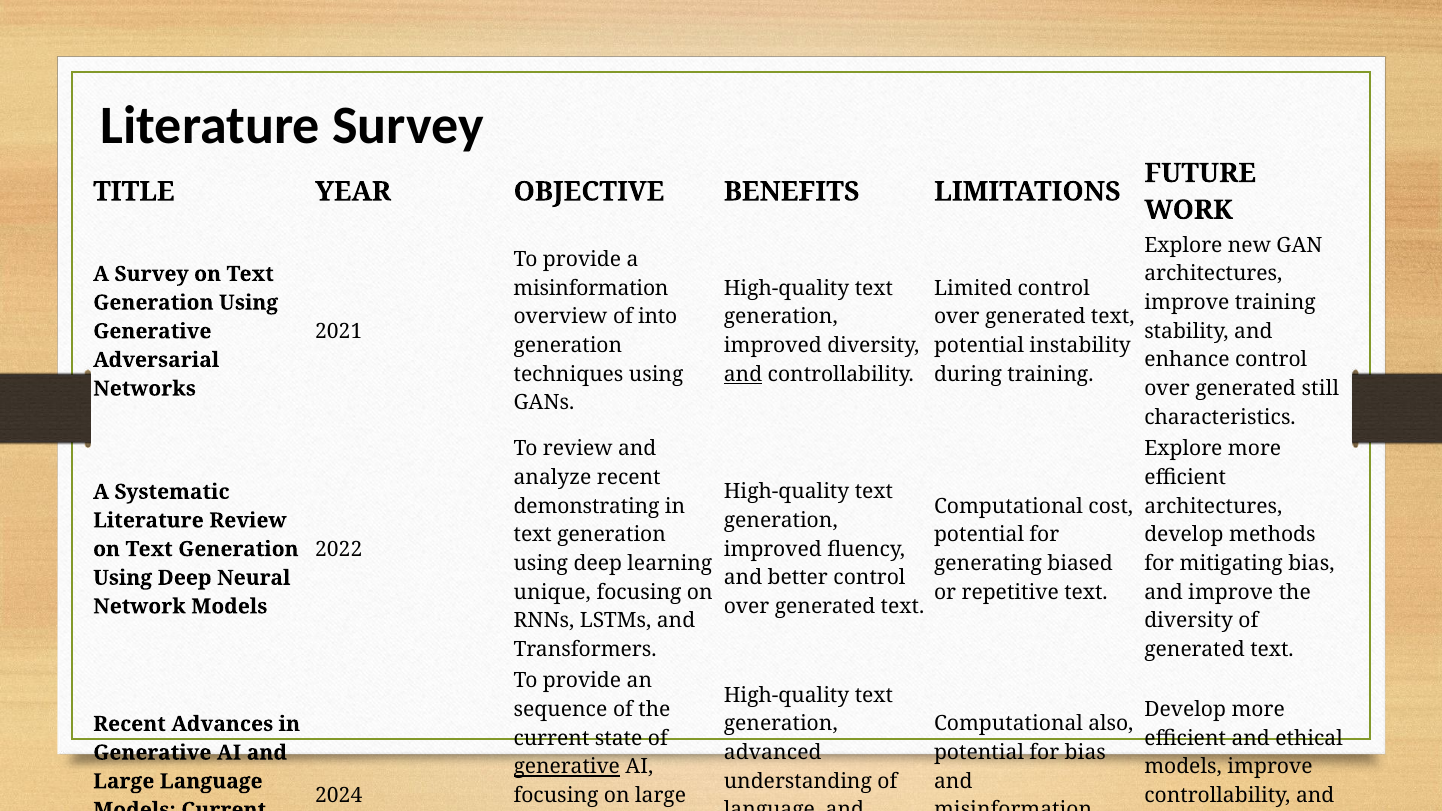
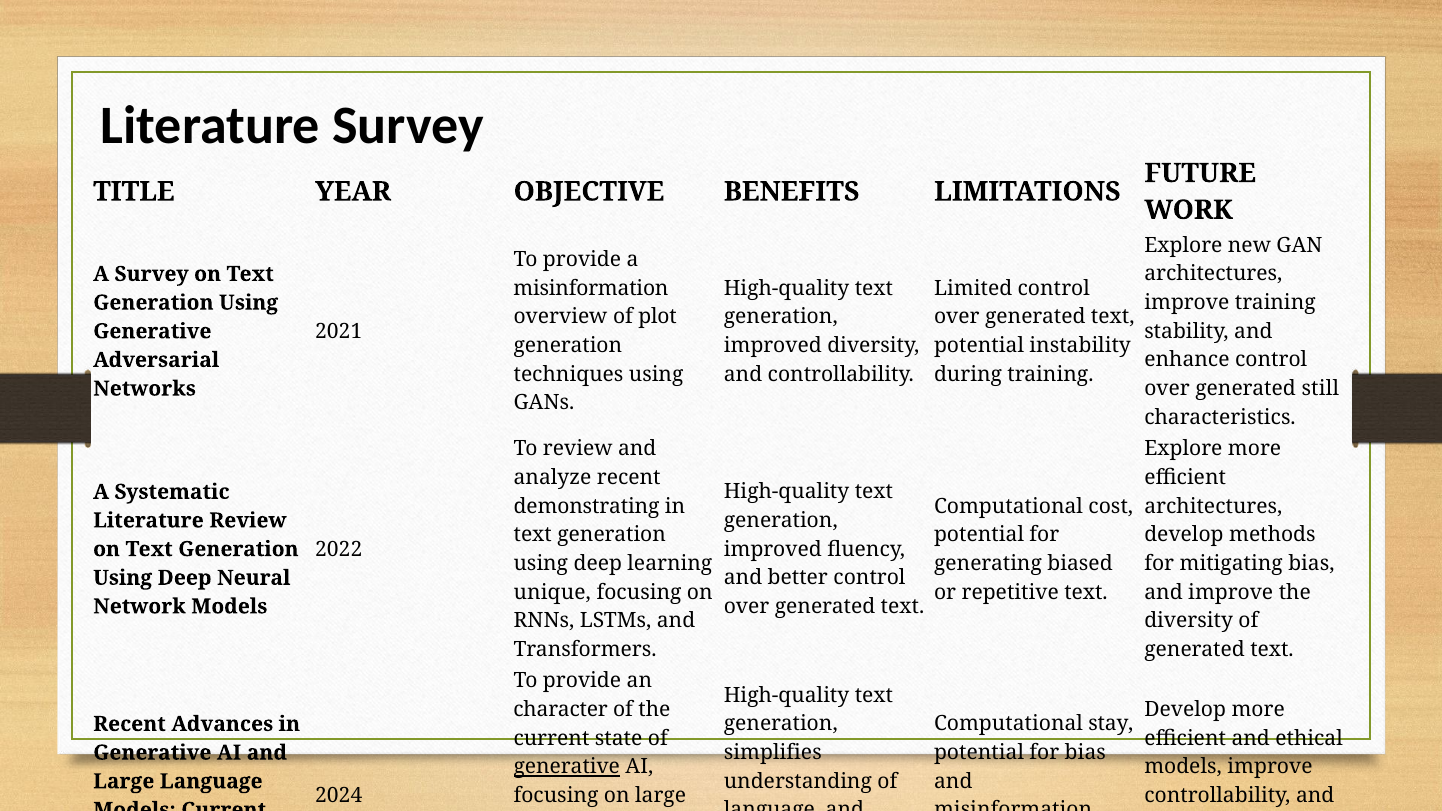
into: into -> plot
and at (743, 374) underline: present -> none
sequence: sequence -> character
also: also -> stay
advanced: advanced -> simplifies
